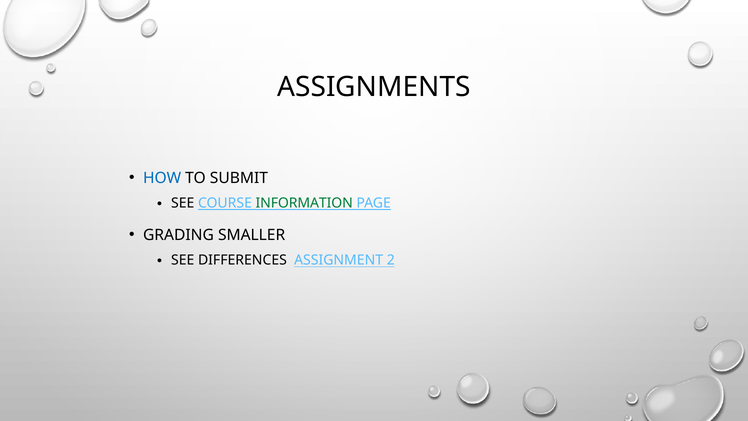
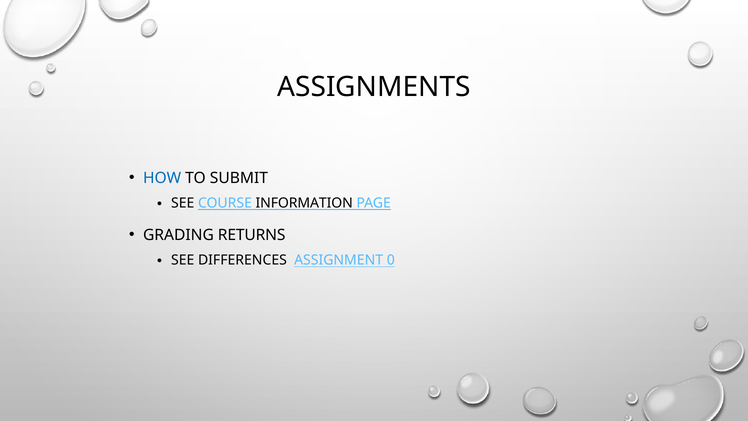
INFORMATION colour: green -> black
SMALLER: SMALLER -> RETURNS
2: 2 -> 0
